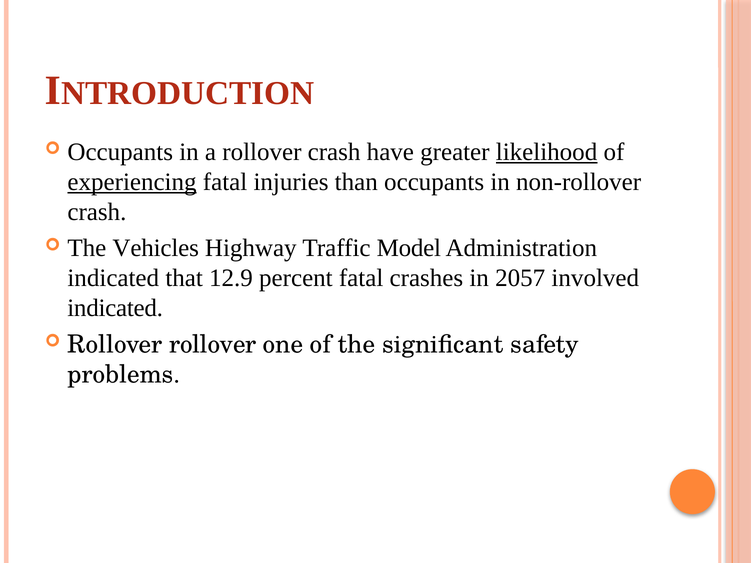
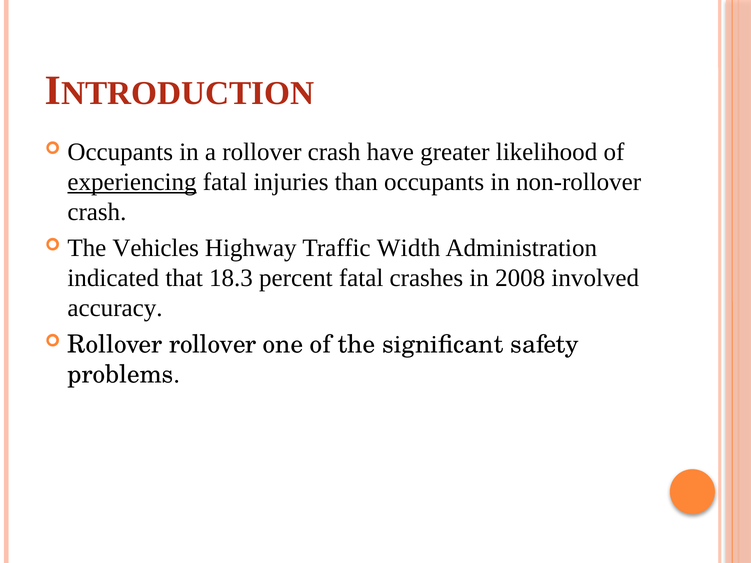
likelihood underline: present -> none
Model: Model -> Width
12.9: 12.9 -> 18.3
2057: 2057 -> 2008
indicated at (115, 308): indicated -> accuracy
